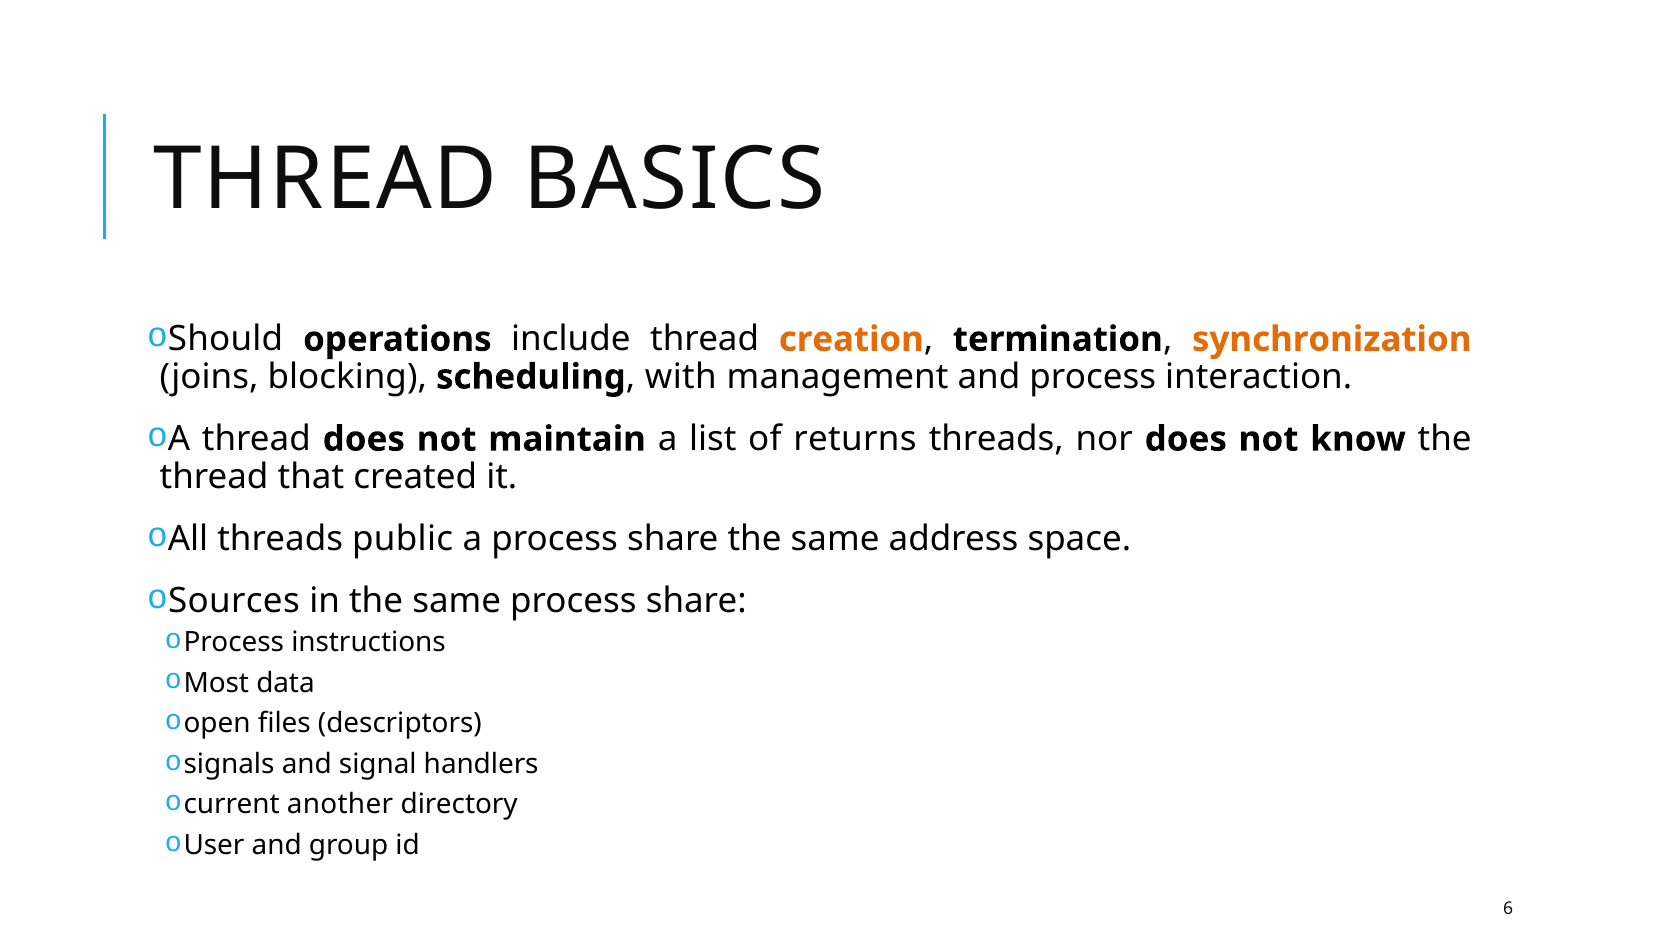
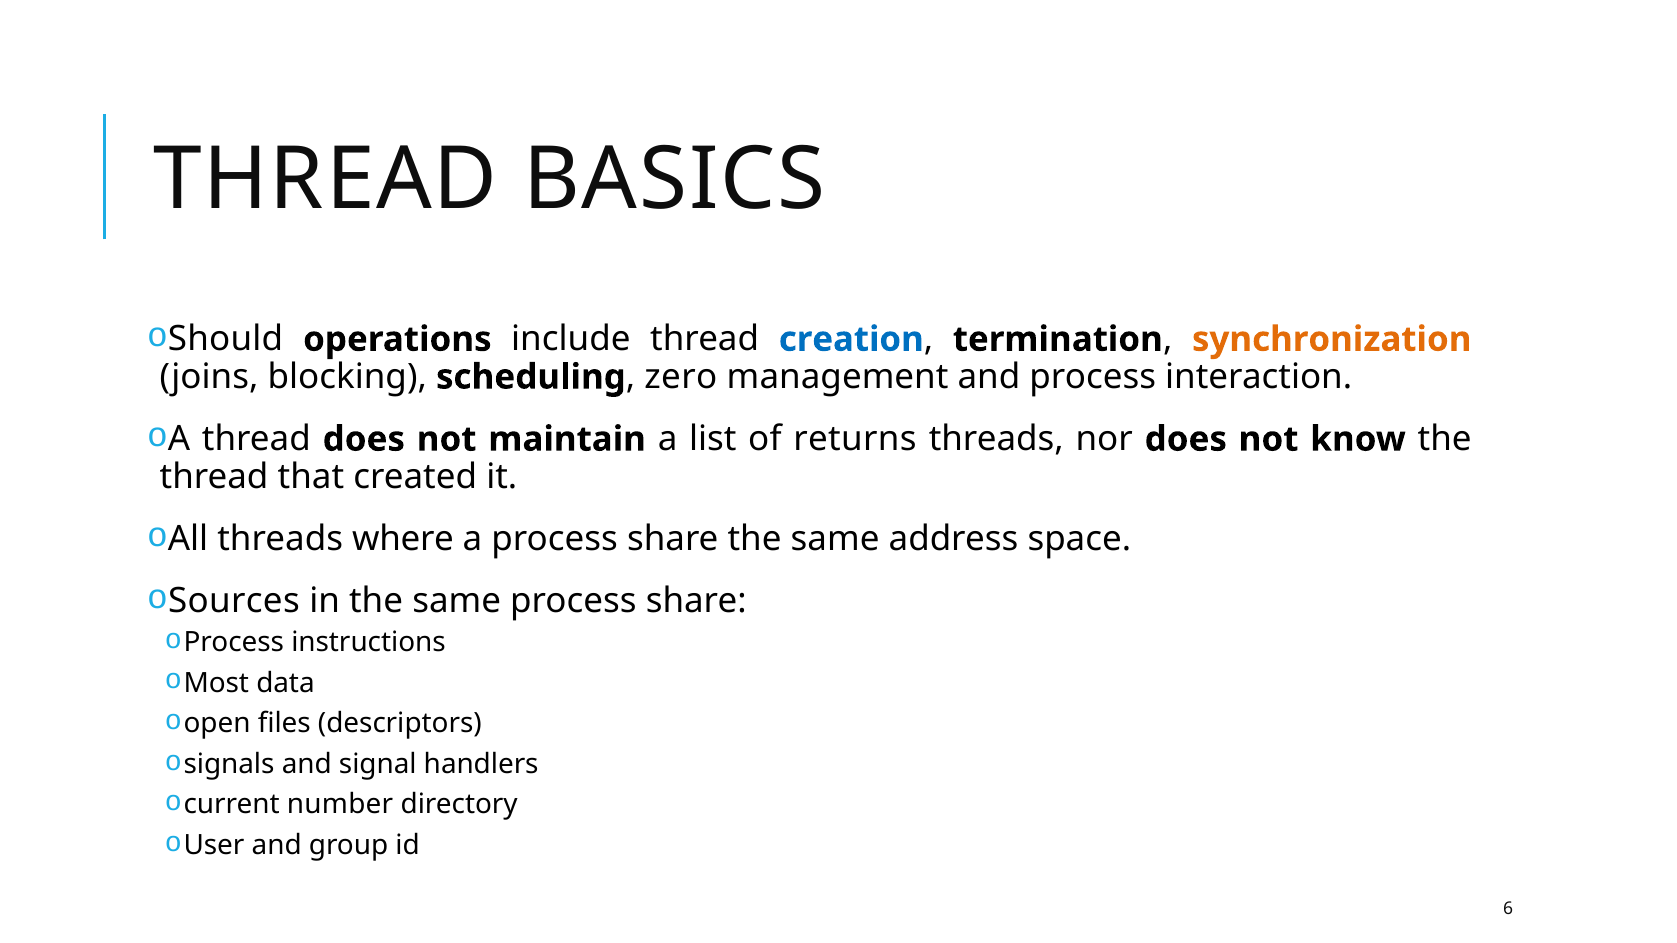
creation colour: orange -> blue
with: with -> zero
public: public -> where
another: another -> number
